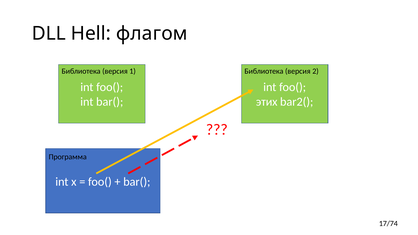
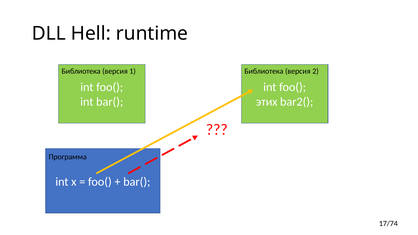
флагом: флагом -> runtime
